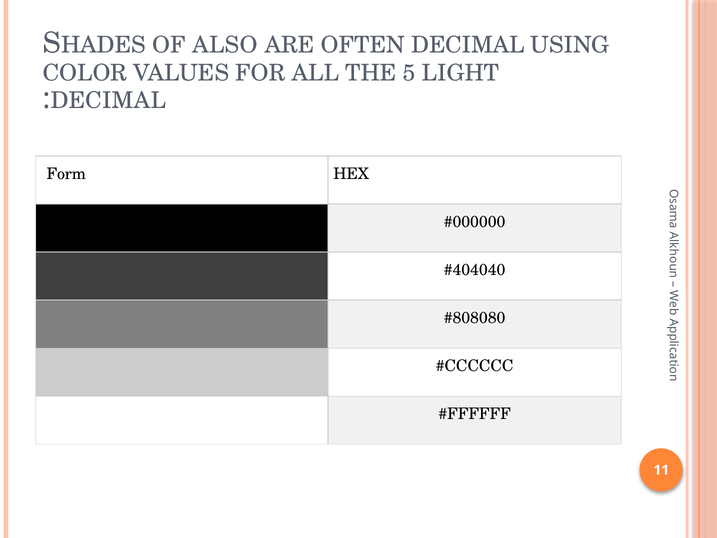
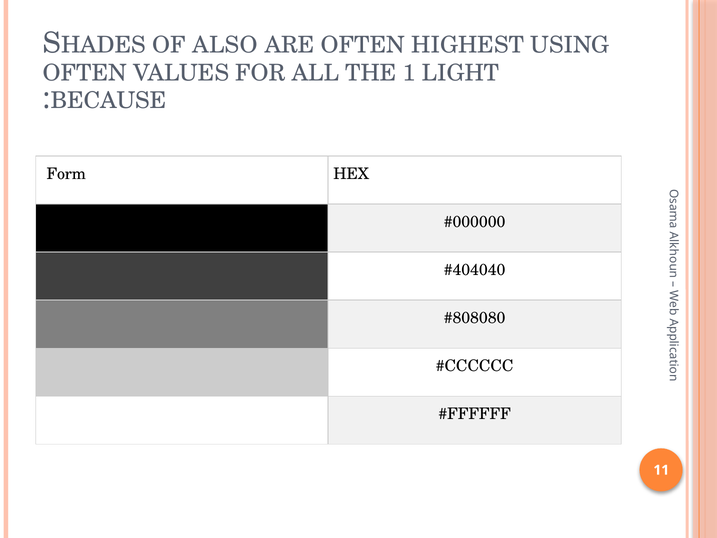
OFTEN DECIMAL: DECIMAL -> HIGHEST
COLOR at (85, 73): COLOR -> OFTEN
5: 5 -> 1
DECIMAL at (108, 101): DECIMAL -> BECAUSE
